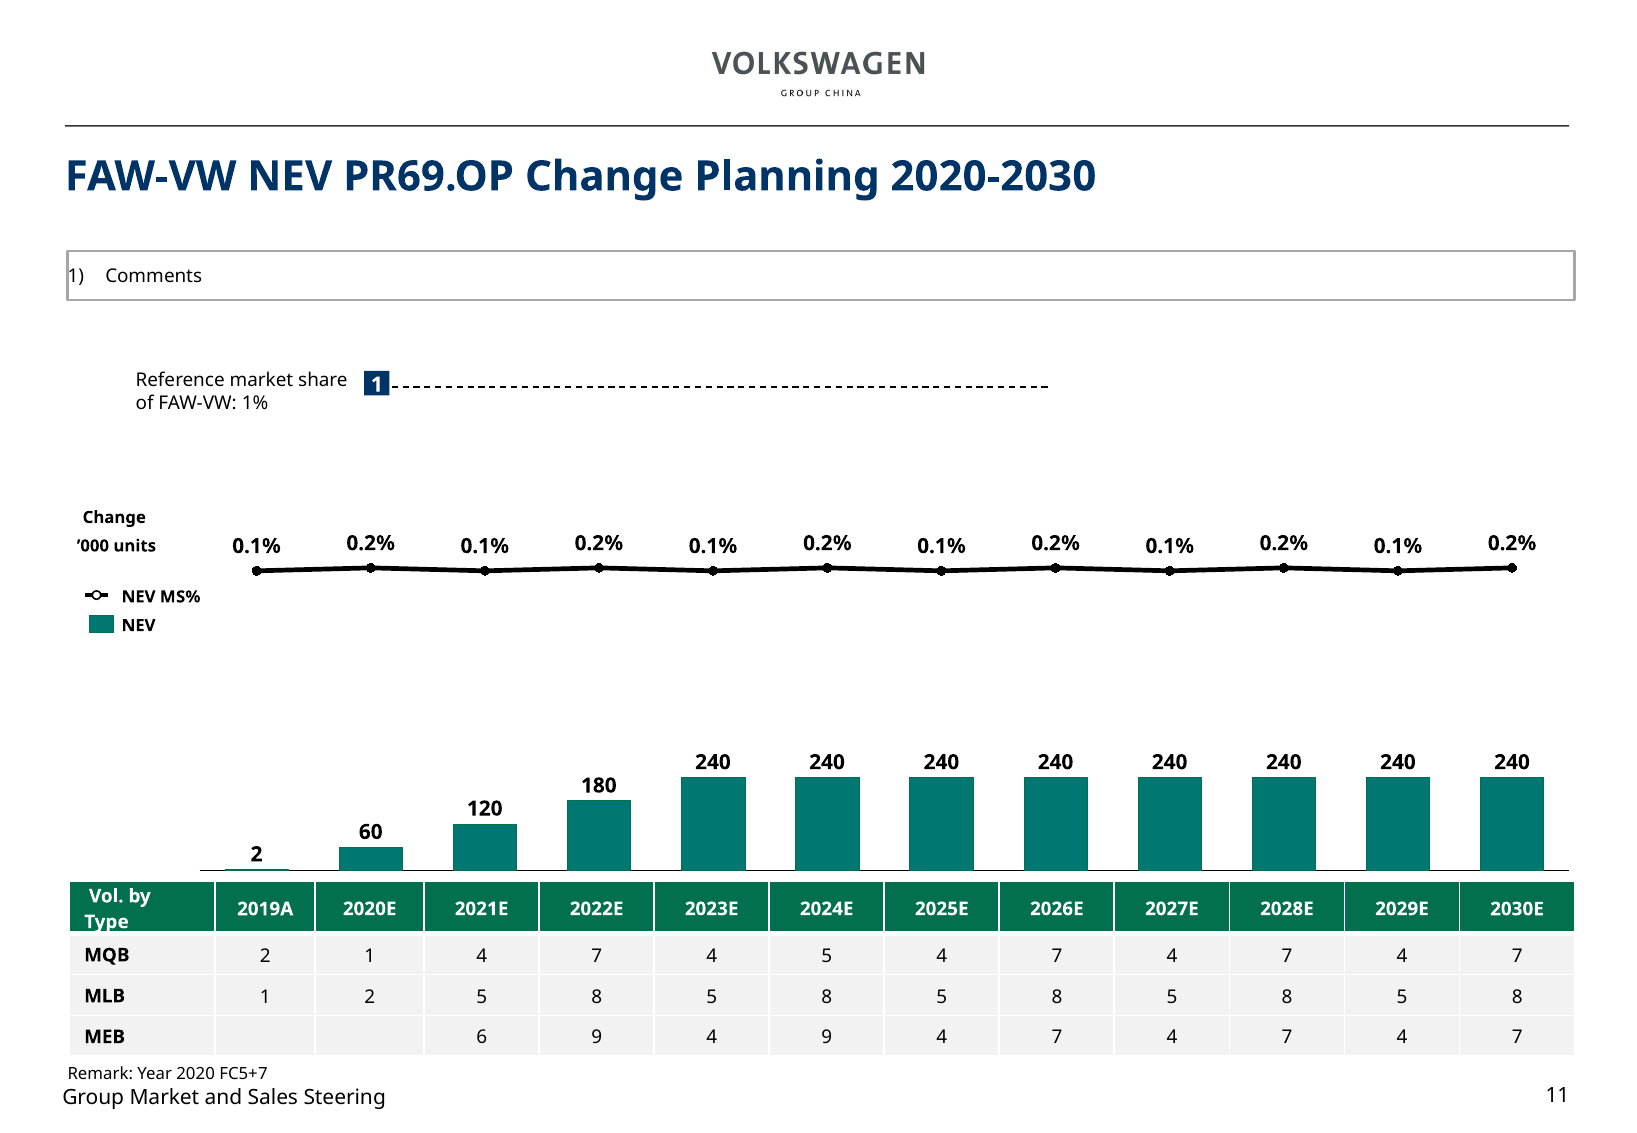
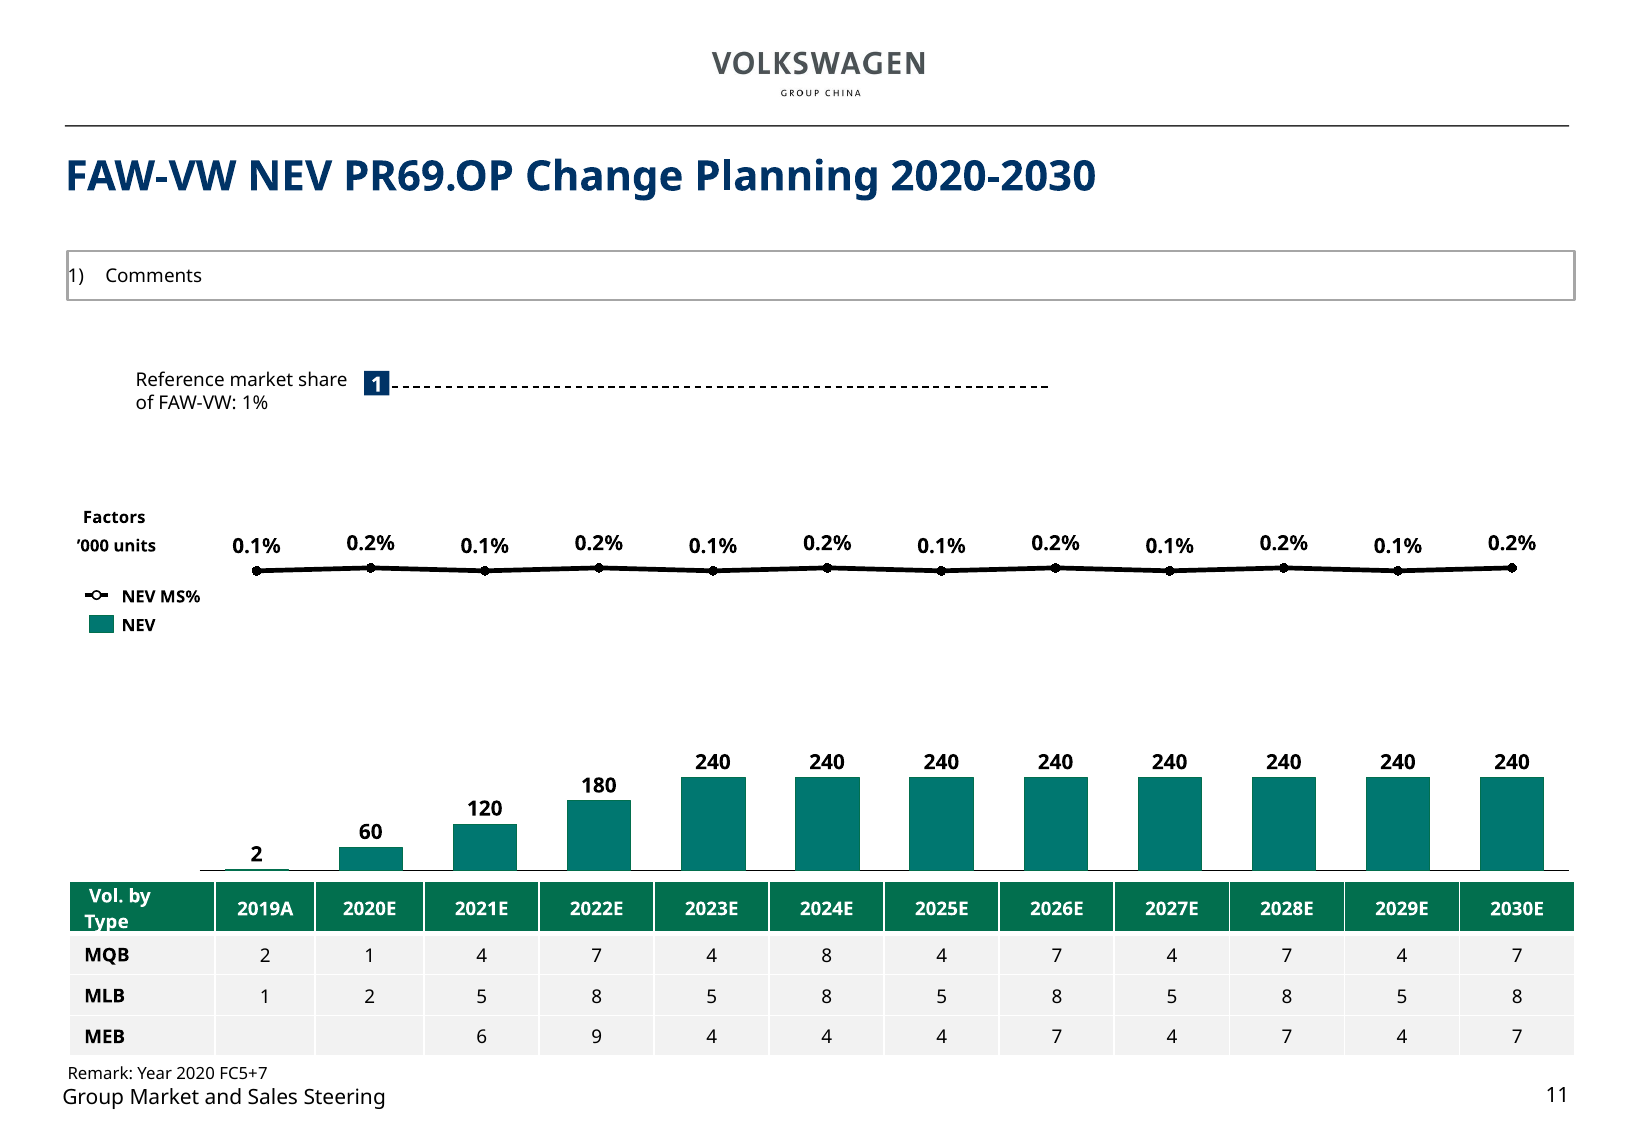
Change at (114, 518): Change -> Factors
4 5: 5 -> 8
9 4 9: 9 -> 4
